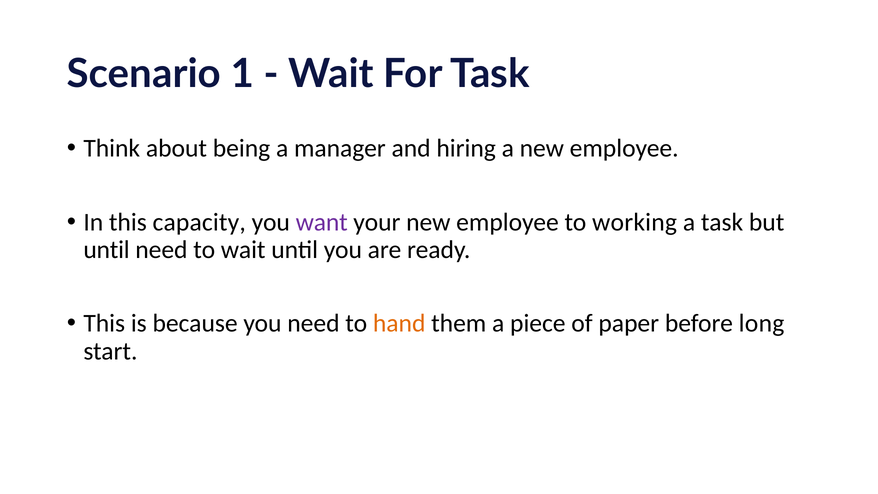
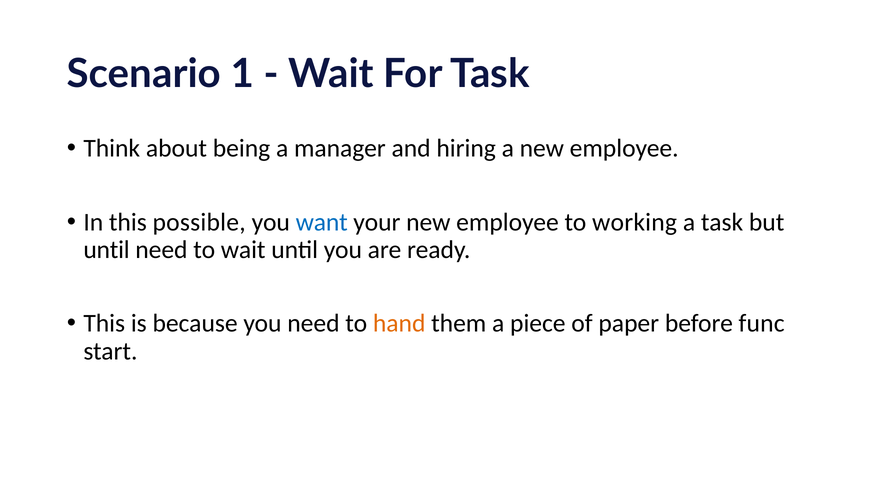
capacity: capacity -> possible
want colour: purple -> blue
long: long -> func
